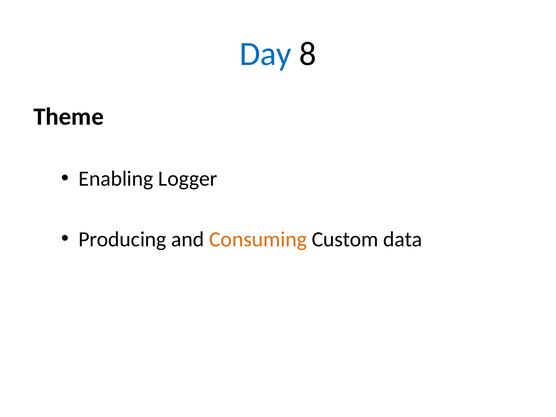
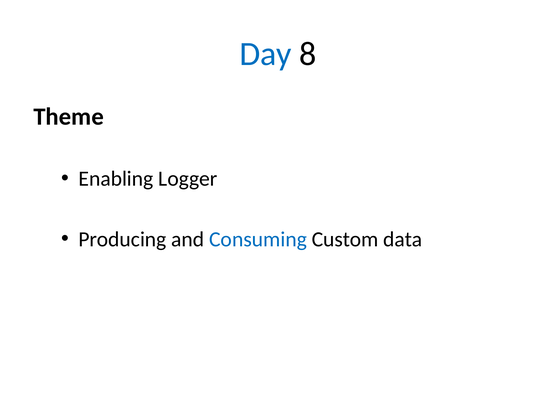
Consuming colour: orange -> blue
